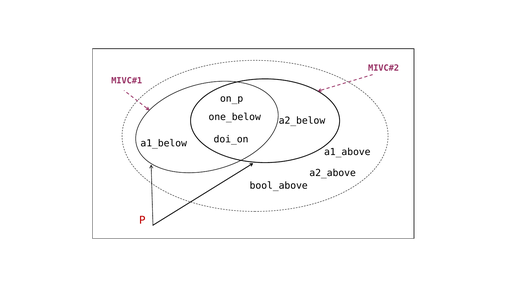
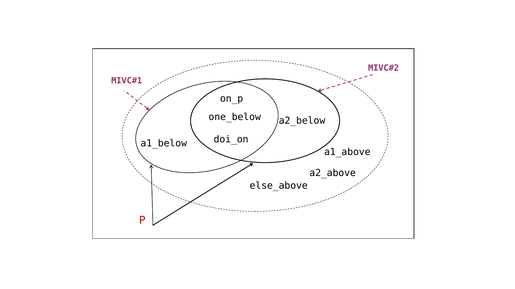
bool_above: bool_above -> else_above
